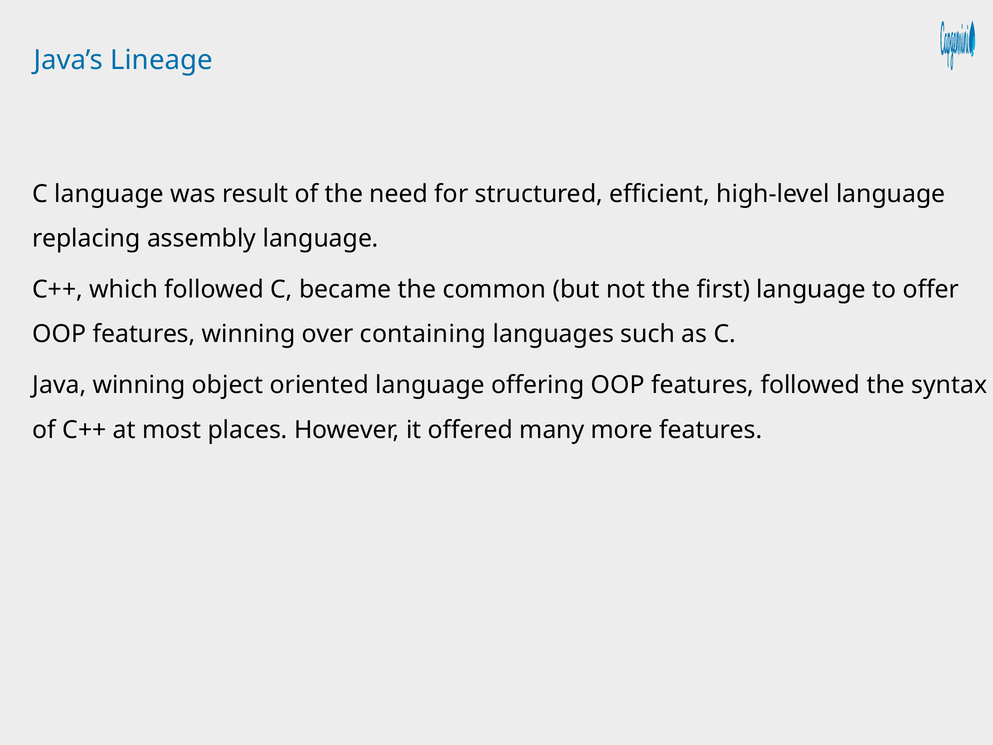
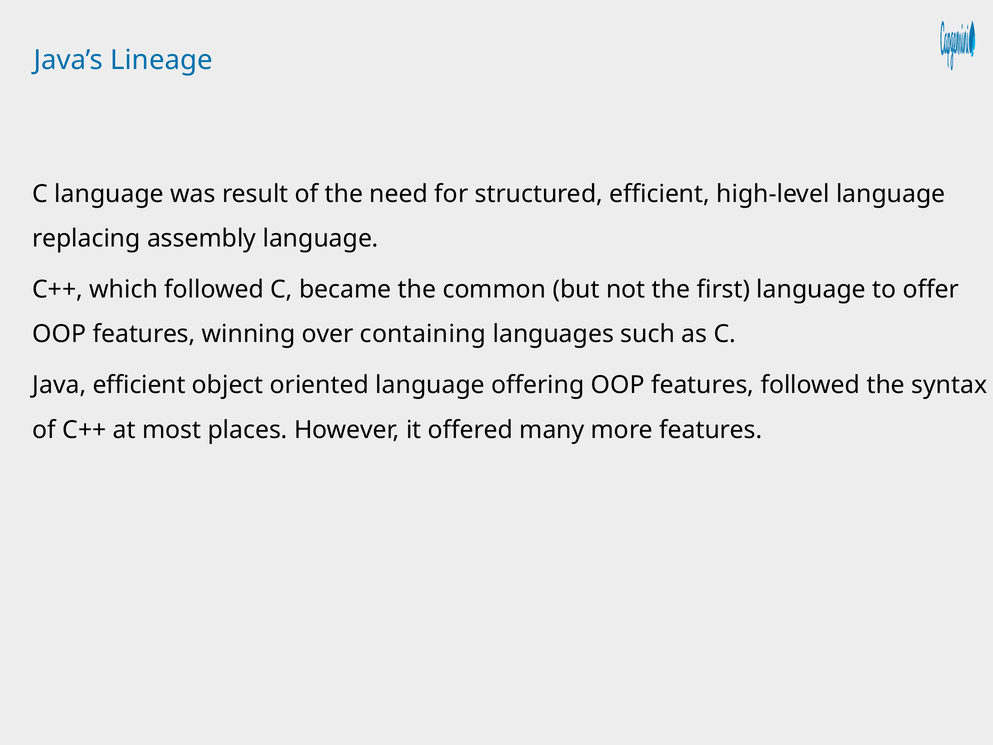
Java winning: winning -> efficient
